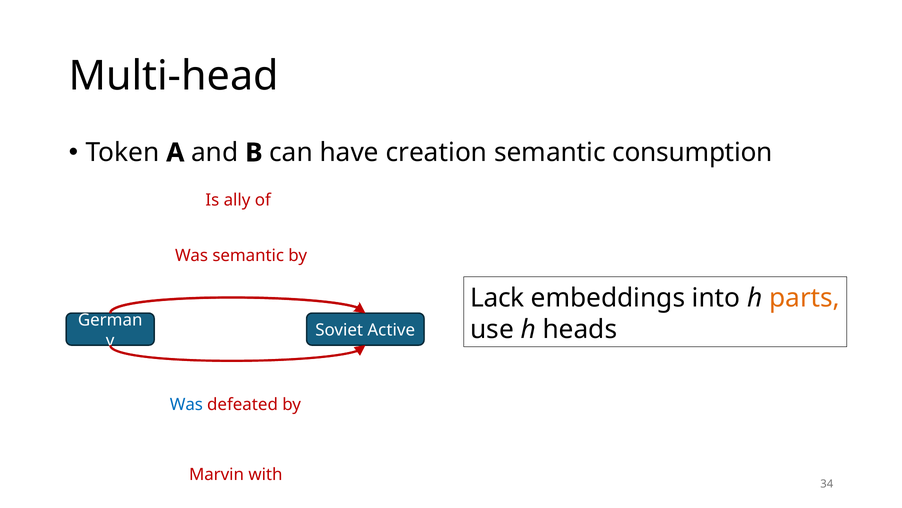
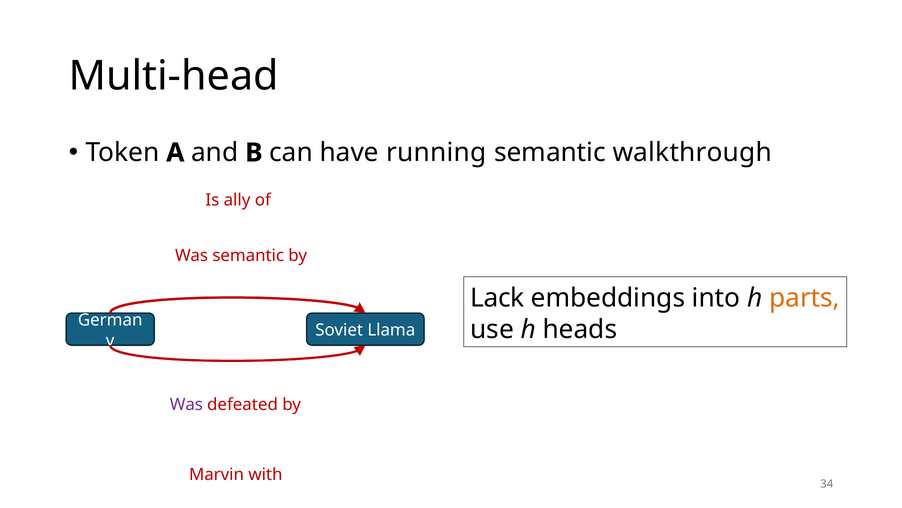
creation: creation -> running
consumption: consumption -> walkthrough
Active: Active -> Llama
Was at (186, 404) colour: blue -> purple
